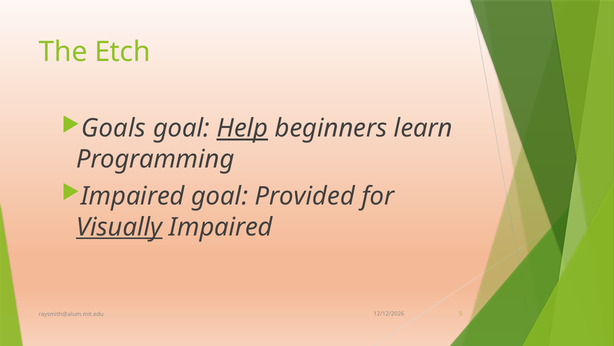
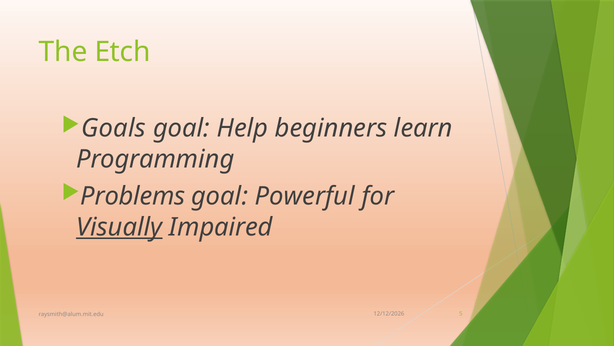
Help underline: present -> none
Impaired at (133, 196): Impaired -> Problems
Provided: Provided -> Powerful
